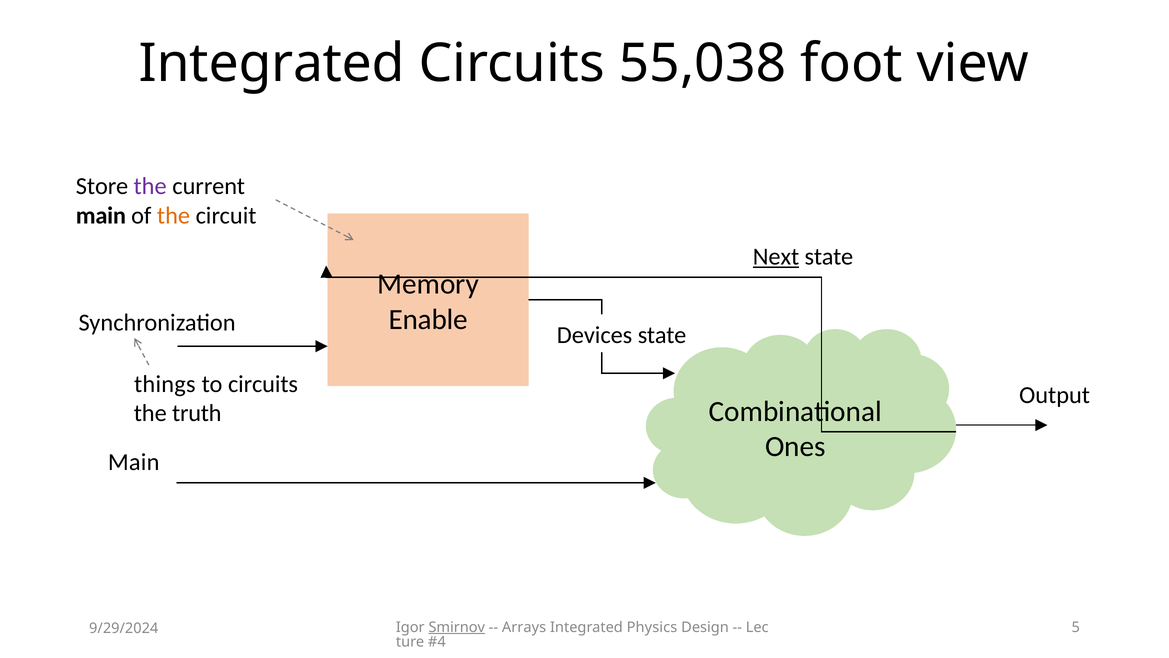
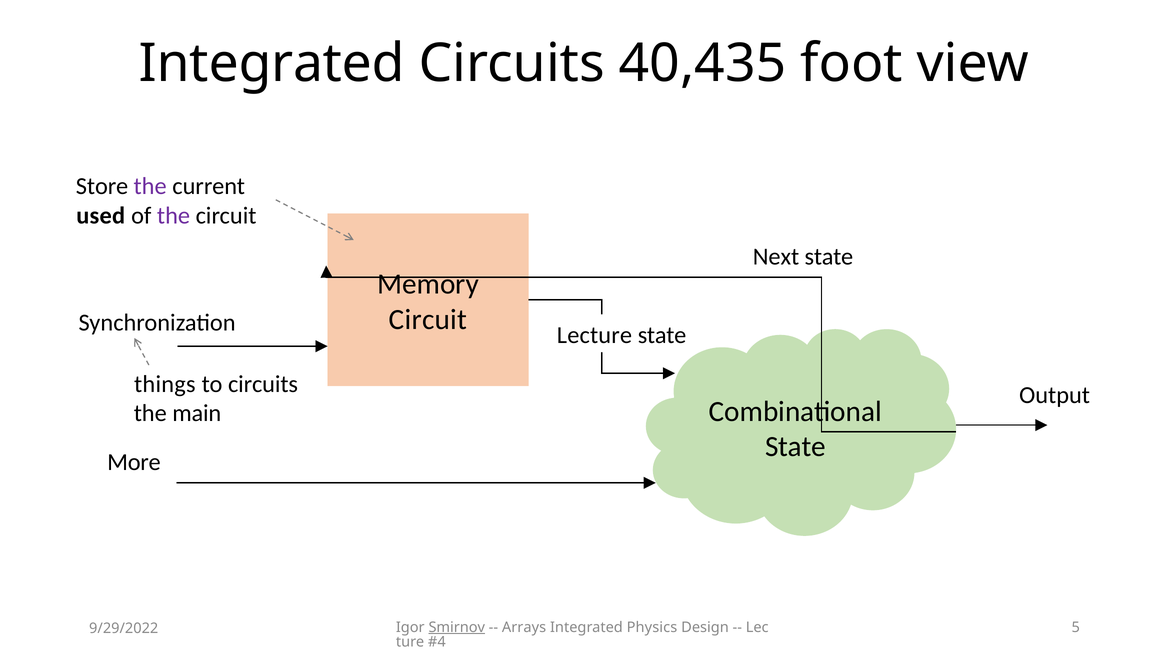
55,038: 55,038 -> 40,435
main at (101, 216): main -> used
the at (174, 216) colour: orange -> purple
Next underline: present -> none
Enable at (428, 319): Enable -> Circuit
Devices: Devices -> Lecture
truth: truth -> main
Ones at (795, 446): Ones -> State
Main at (134, 462): Main -> More
9/29/2024: 9/29/2024 -> 9/29/2022
